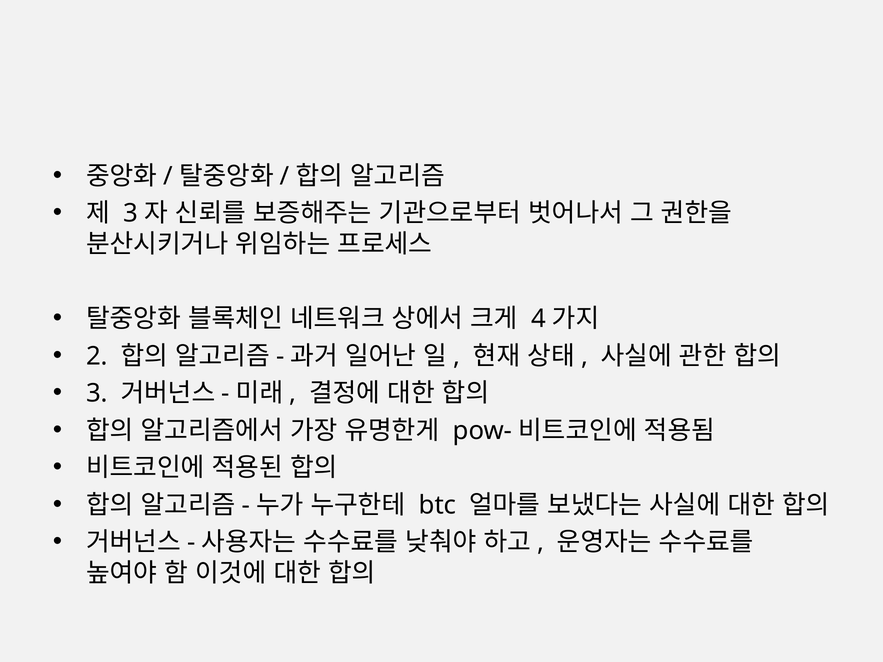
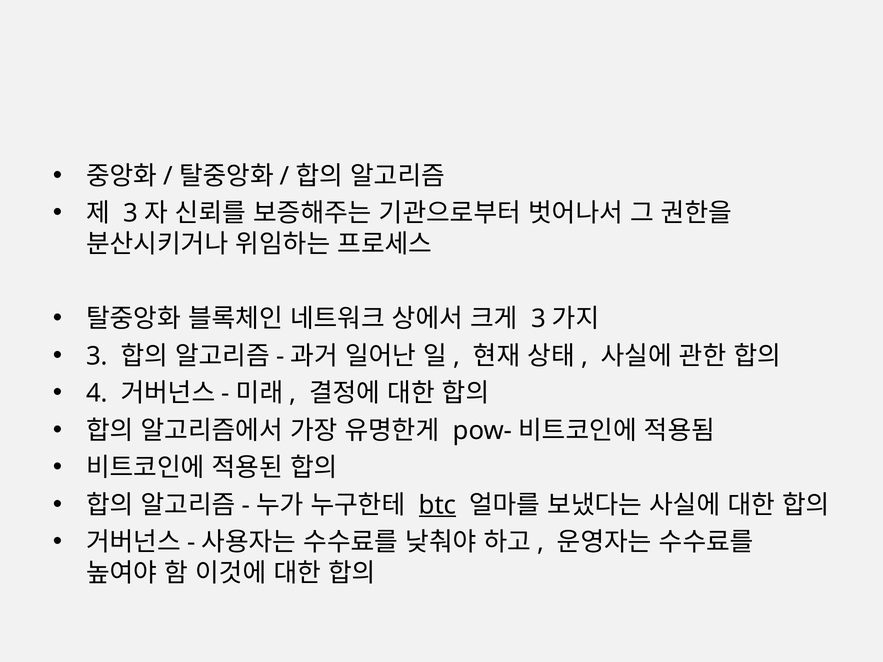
4 at (538, 319): 4 -> 3
2 at (97, 356): 2 -> 3
3 at (97, 393): 3 -> 4
btc underline: none -> present
